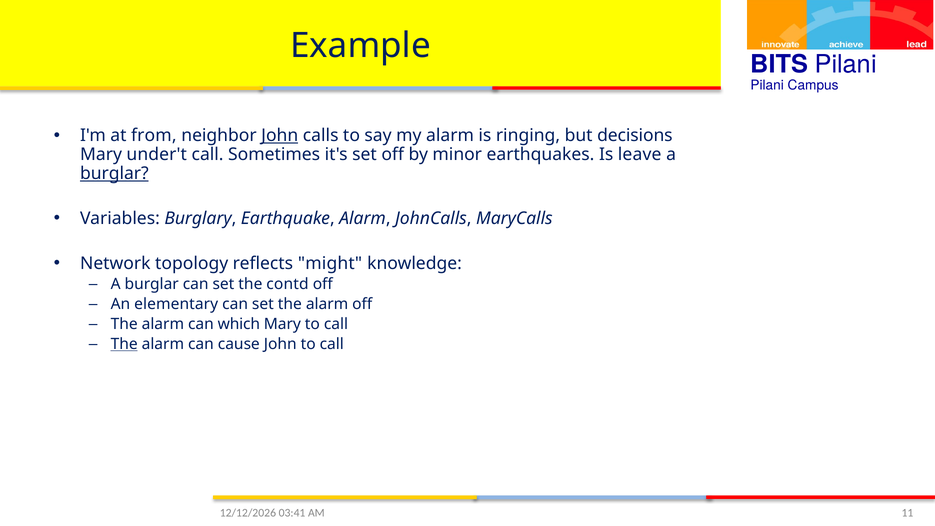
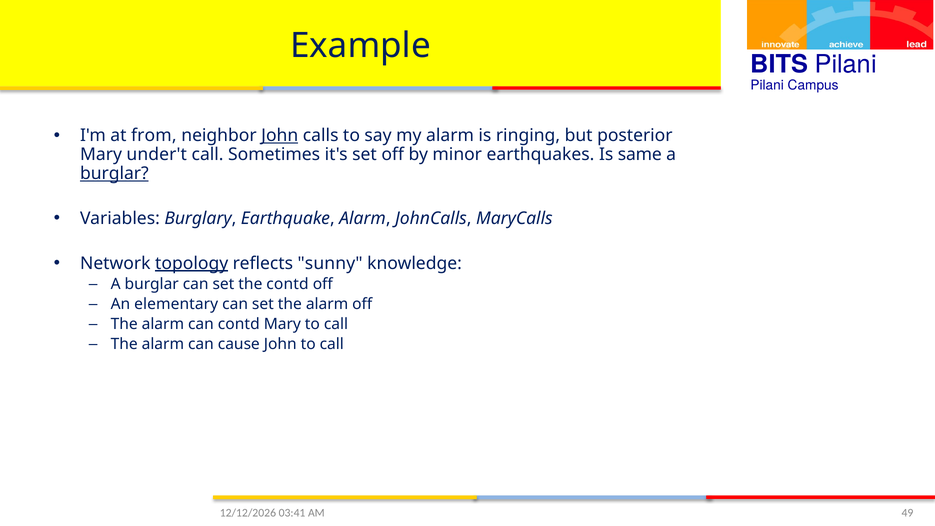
decisions: decisions -> posterior
leave: leave -> same
topology underline: none -> present
might: might -> sunny
can which: which -> contd
The at (124, 344) underline: present -> none
11: 11 -> 49
